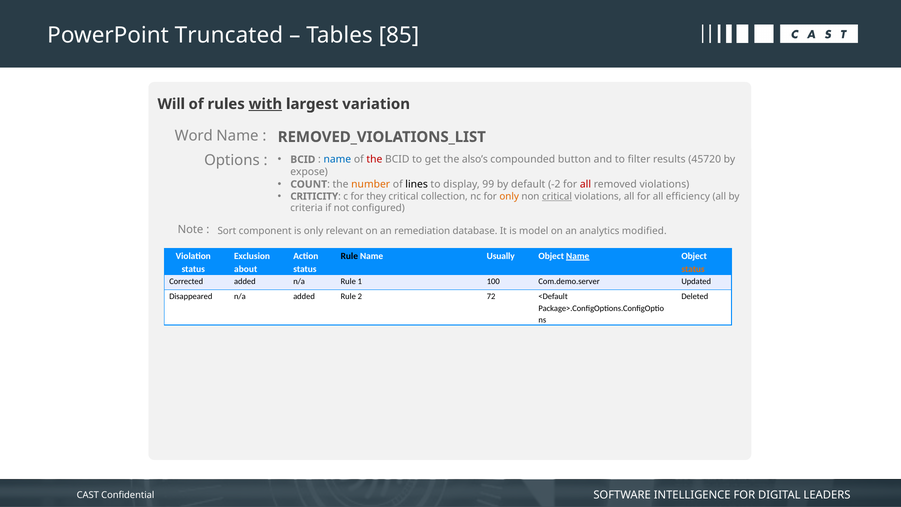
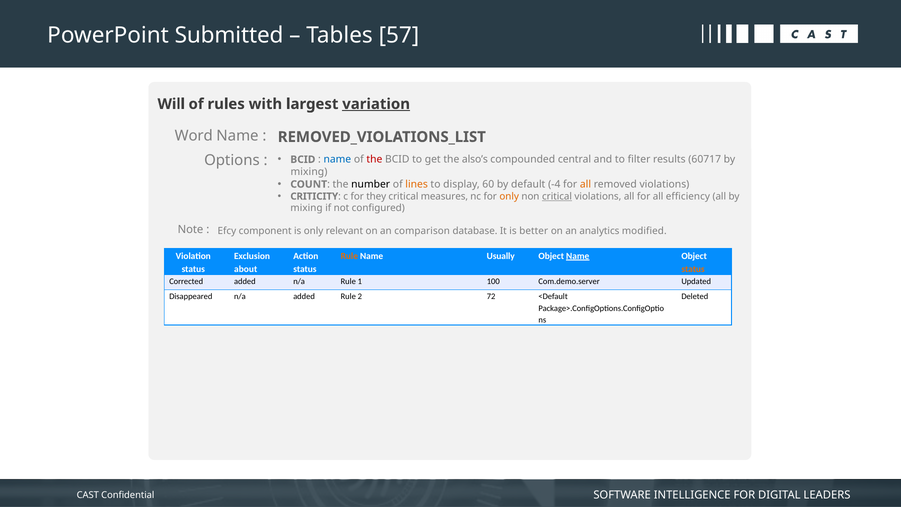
Truncated: Truncated -> Submitted
85: 85 -> 57
with underline: present -> none
variation underline: none -> present
button: button -> central
45720: 45720 -> 60717
expose at (309, 172): expose -> mixing
number colour: orange -> black
lines colour: black -> orange
99: 99 -> 60
-2: -2 -> -4
all at (585, 184) colour: red -> orange
collection: collection -> measures
criteria at (307, 208): criteria -> mixing
Sort: Sort -> Efcy
remediation: remediation -> comparison
model: model -> better
Rule at (349, 256) colour: black -> orange
